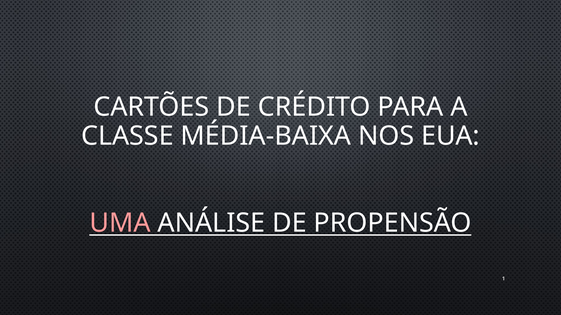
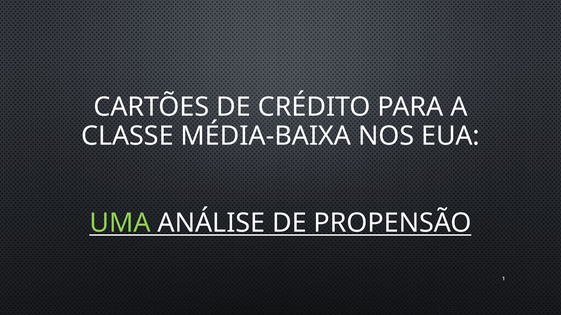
UMA colour: pink -> light green
